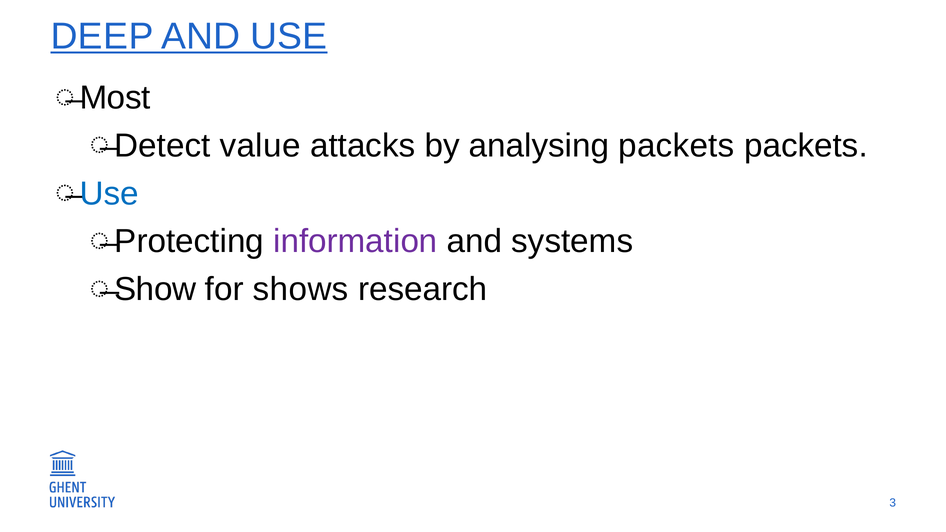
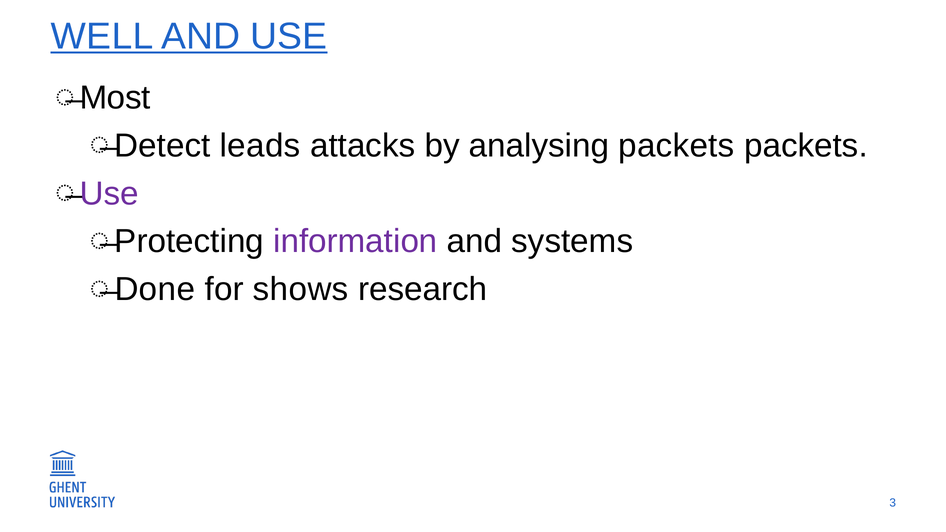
DEEP: DEEP -> WELL
value: value -> leads
Use at (109, 194) colour: blue -> purple
Show: Show -> Done
